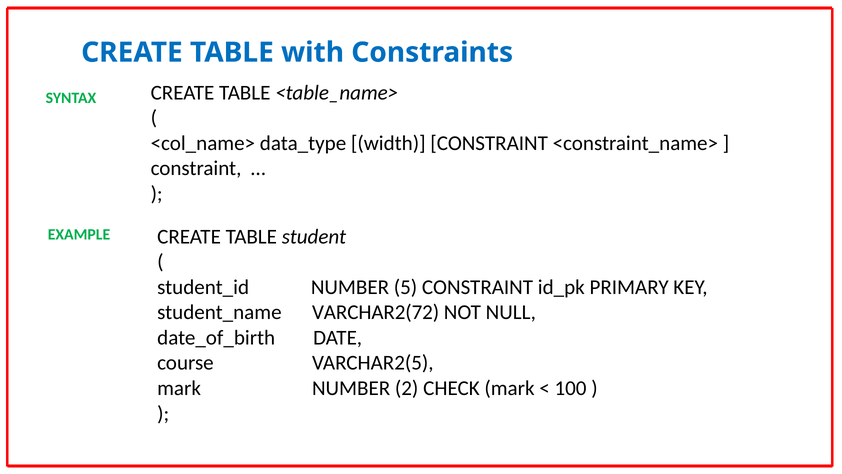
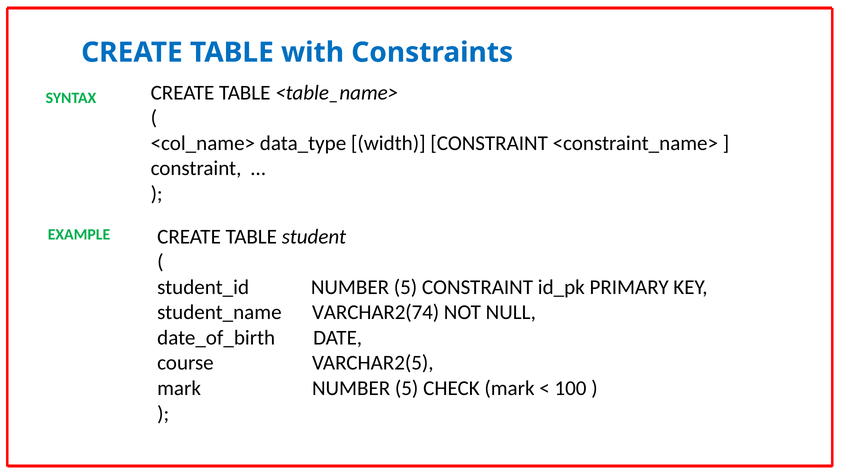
VARCHAR2(72: VARCHAR2(72 -> VARCHAR2(74
mark NUMBER 2: 2 -> 5
